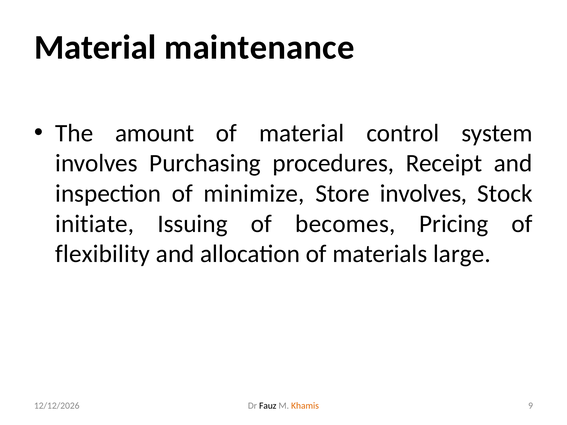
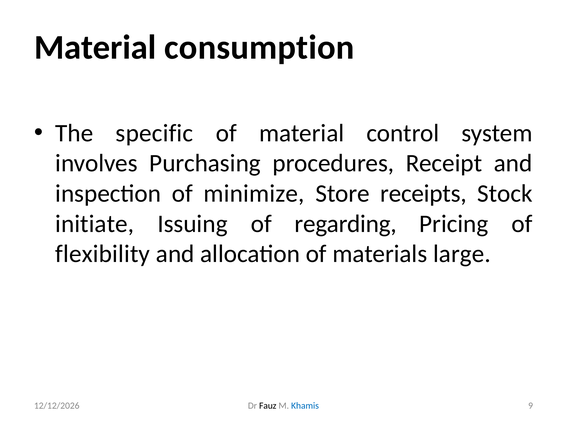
maintenance: maintenance -> consumption
amount: amount -> specific
Store involves: involves -> receipts
becomes: becomes -> regarding
Khamis colour: orange -> blue
